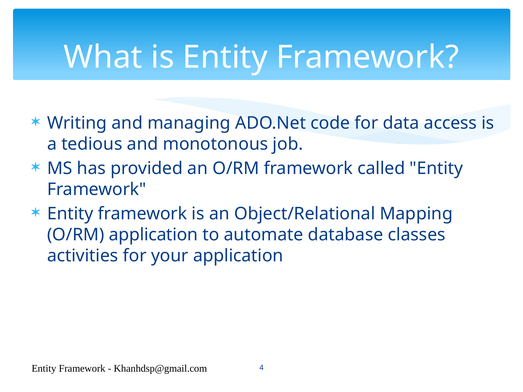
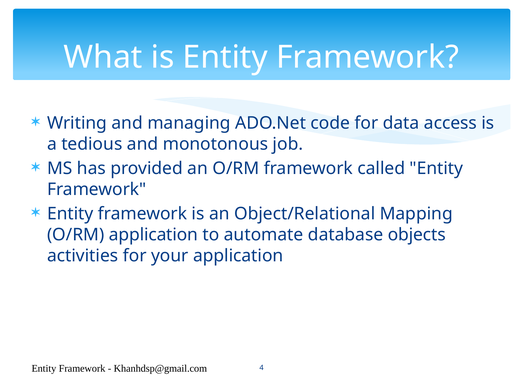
classes: classes -> objects
